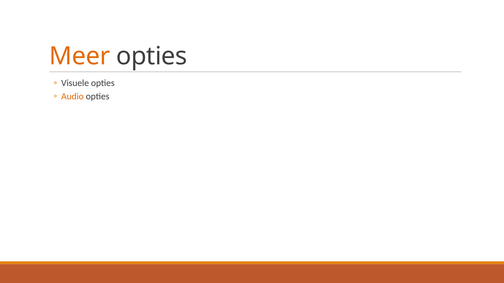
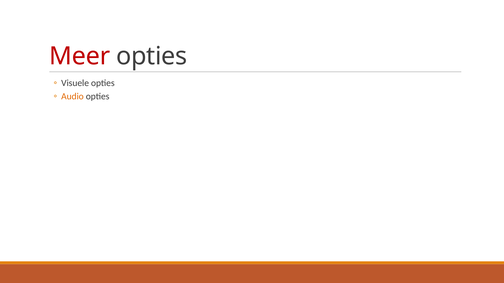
Meer colour: orange -> red
